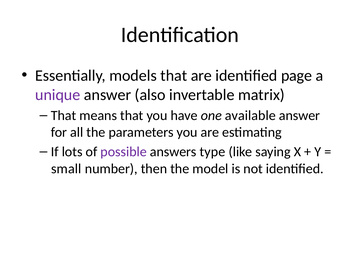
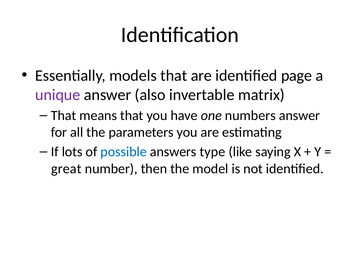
available: available -> numbers
possible colour: purple -> blue
small: small -> great
